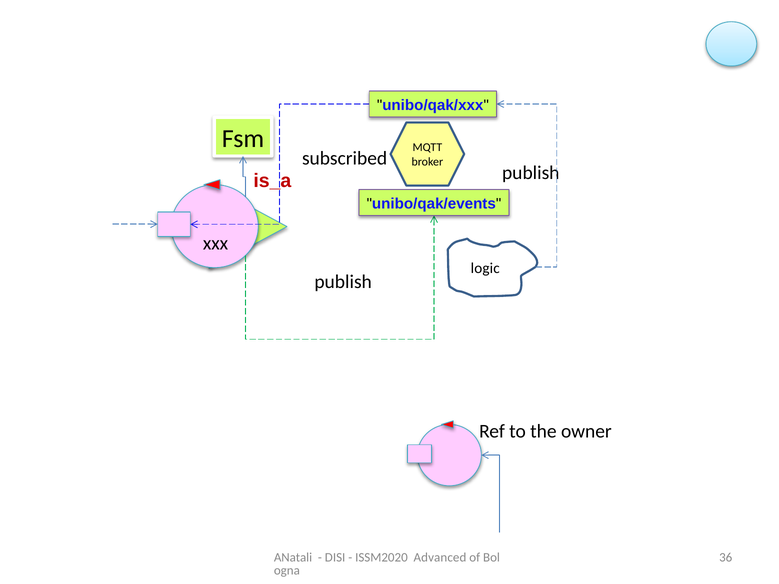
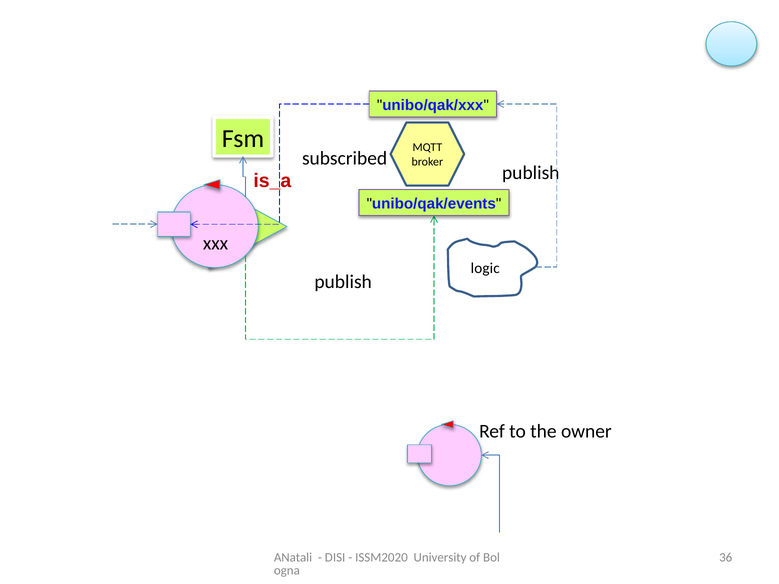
Advanced: Advanced -> University
